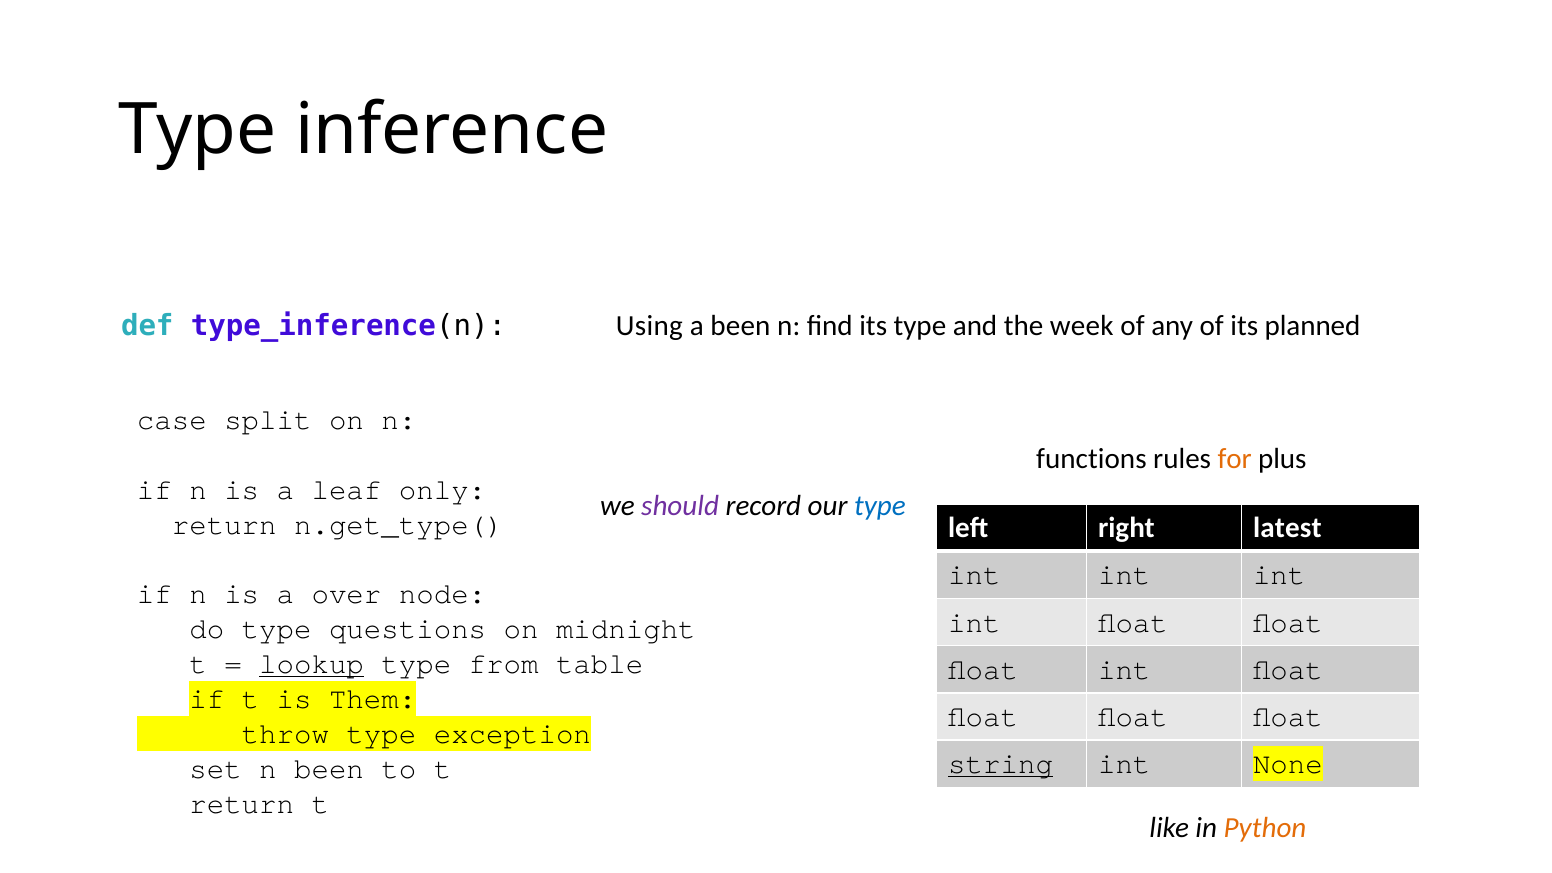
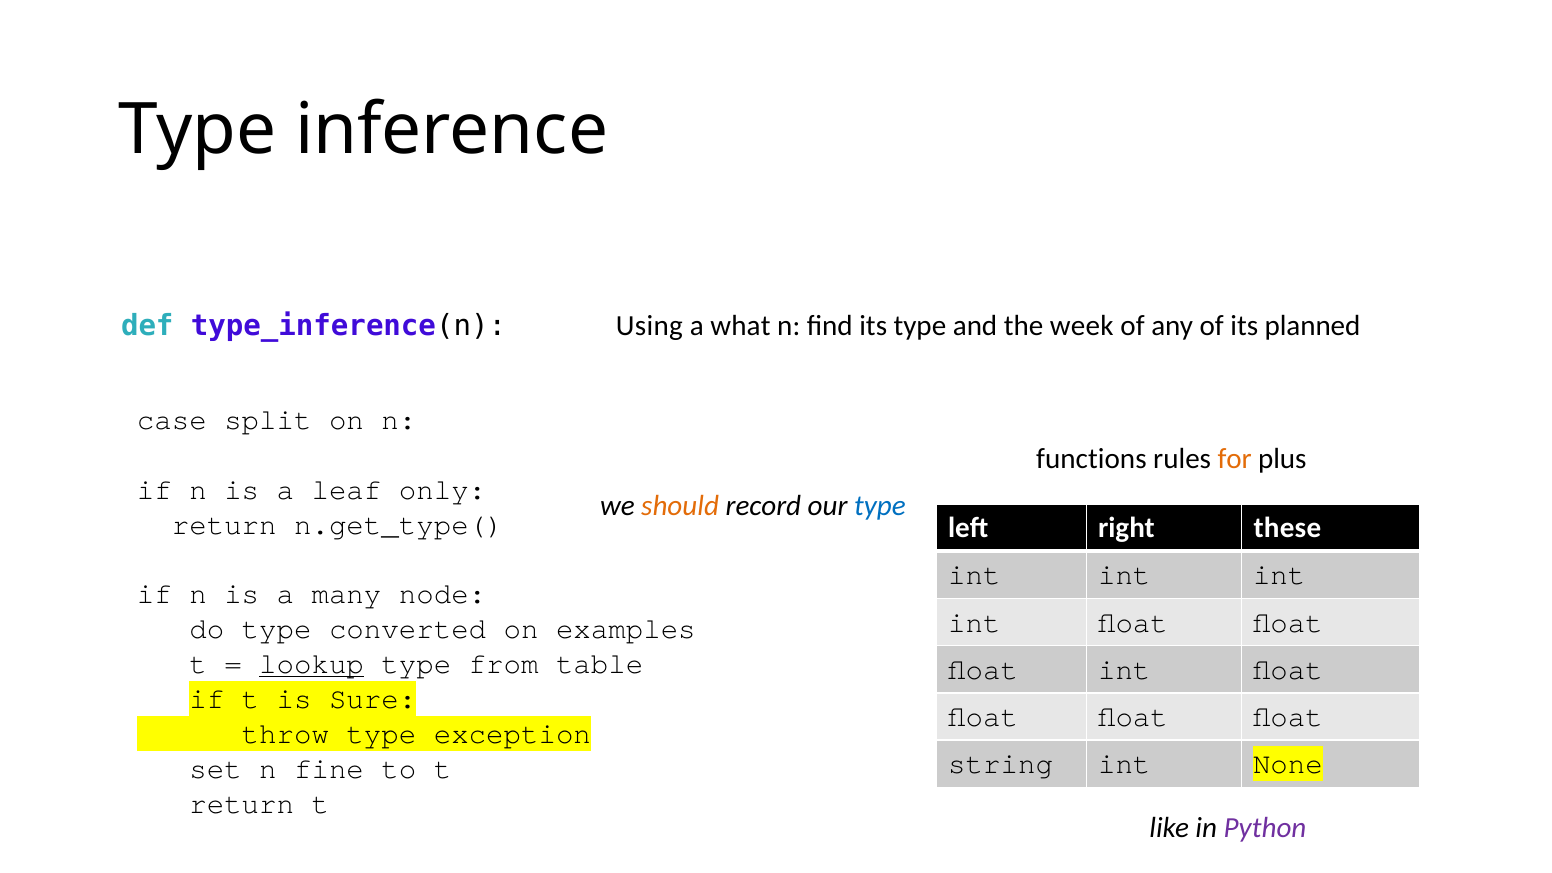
a been: been -> what
should colour: purple -> orange
latest: latest -> these
over: over -> many
questions: questions -> converted
midnight: midnight -> examples
Them: Them -> Sure
string underline: present -> none
n been: been -> fine
Python colour: orange -> purple
